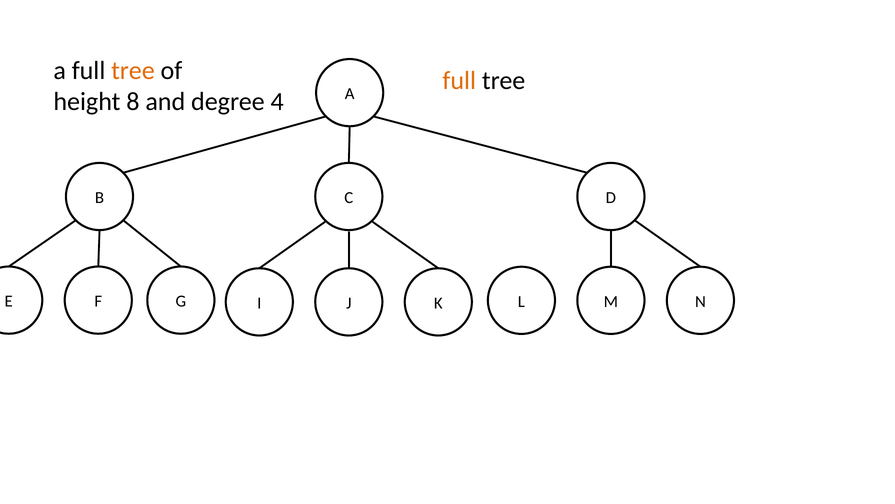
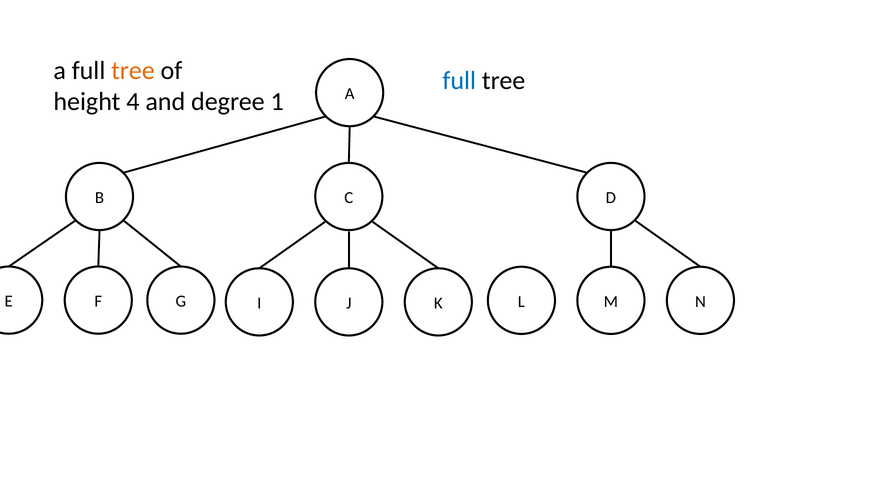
full at (459, 80) colour: orange -> blue
8: 8 -> 4
4: 4 -> 1
